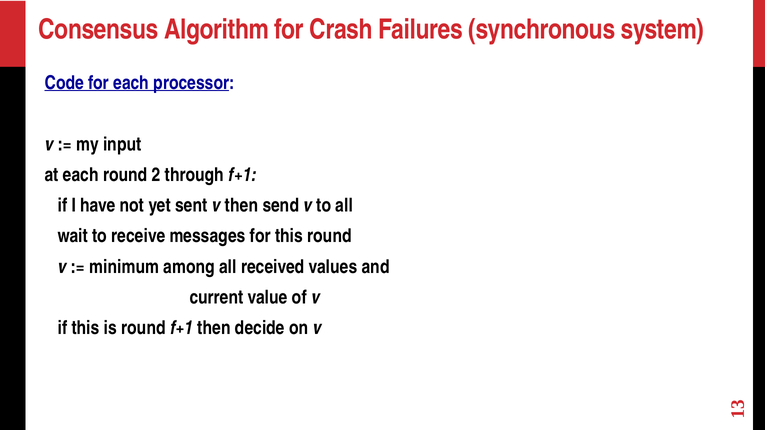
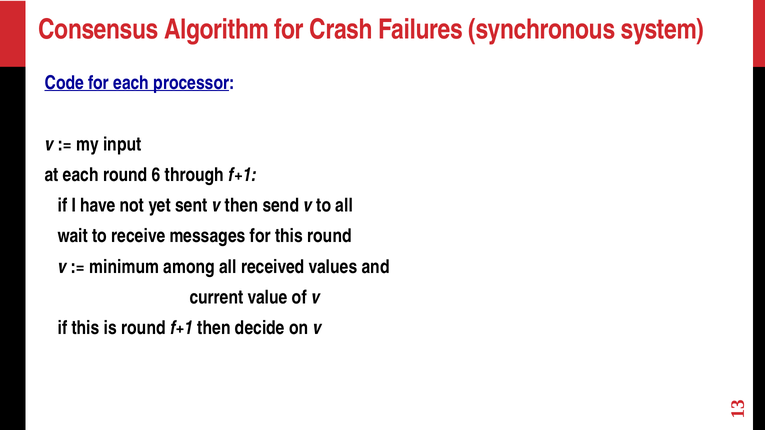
2: 2 -> 6
